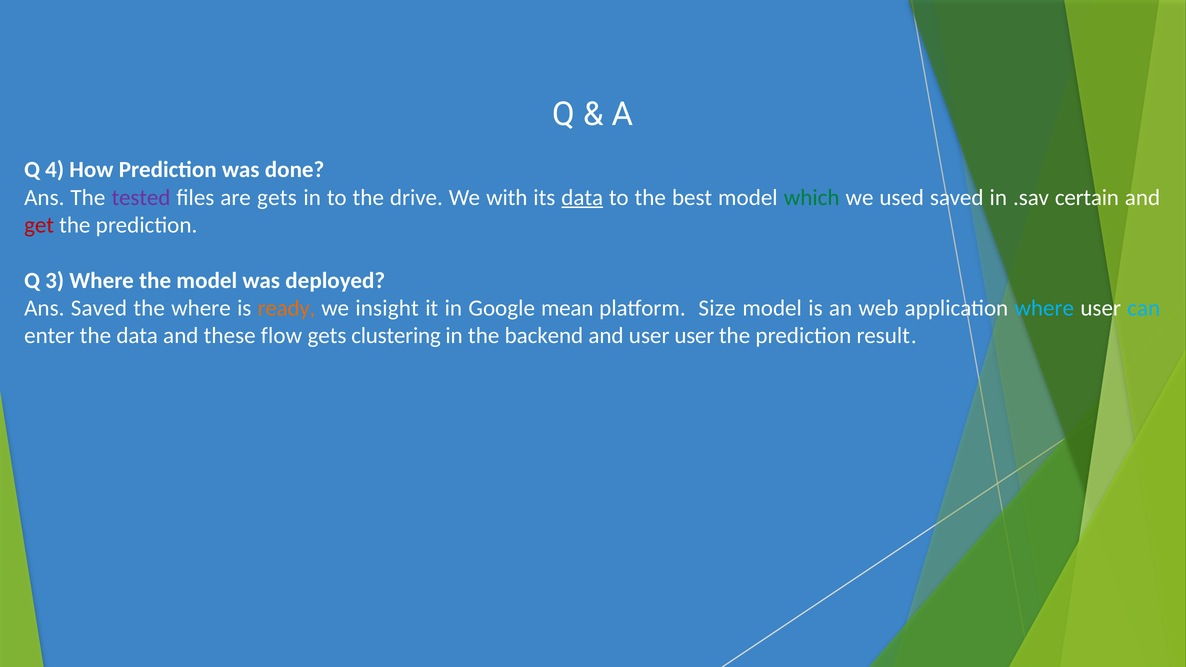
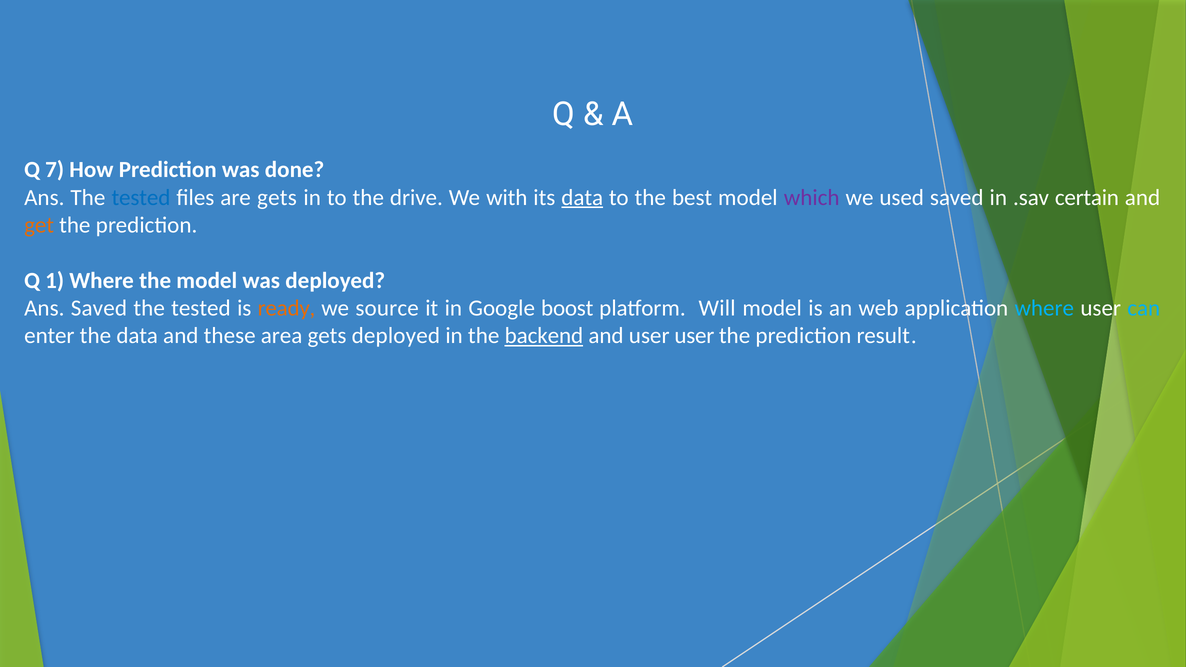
4: 4 -> 7
tested at (141, 197) colour: purple -> blue
which colour: green -> purple
get colour: red -> orange
3: 3 -> 1
where at (201, 308): where -> tested
insight: insight -> source
mean: mean -> boost
Size: Size -> Will
flow: flow -> area
gets clustering: clustering -> deployed
backend underline: none -> present
